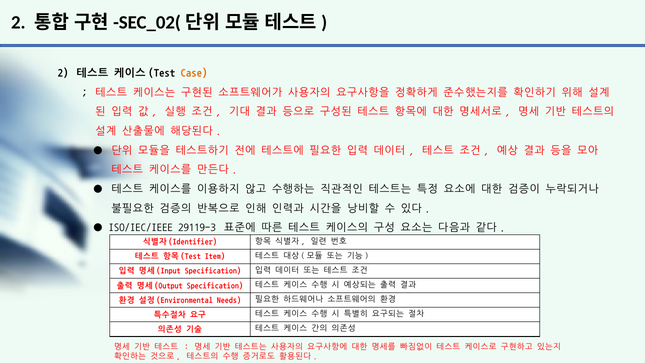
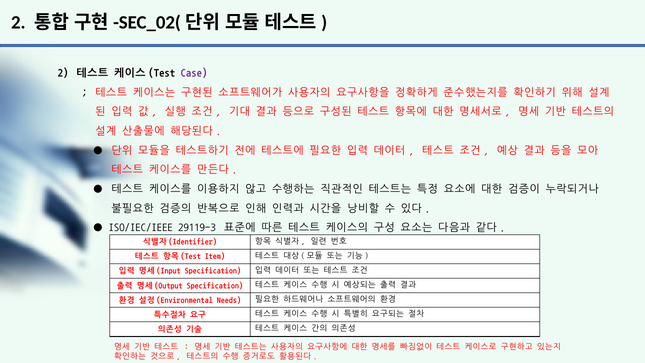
Case colour: orange -> purple
